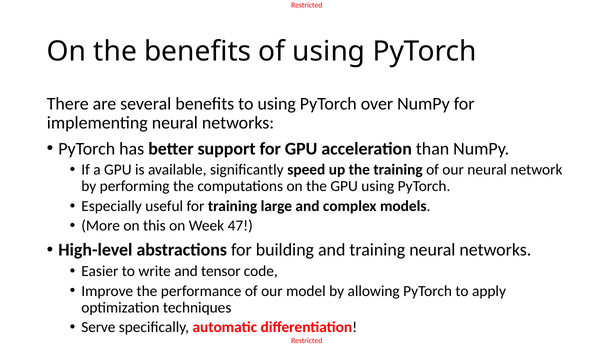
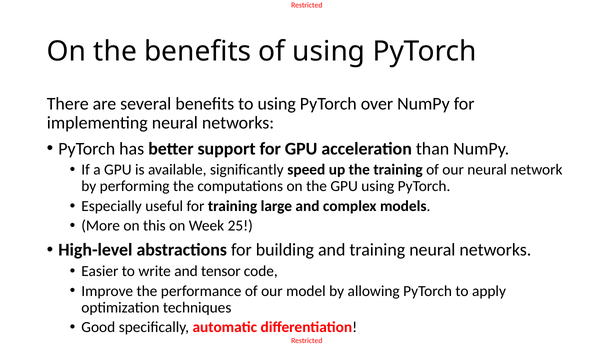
47: 47 -> 25
Serve: Serve -> Good
